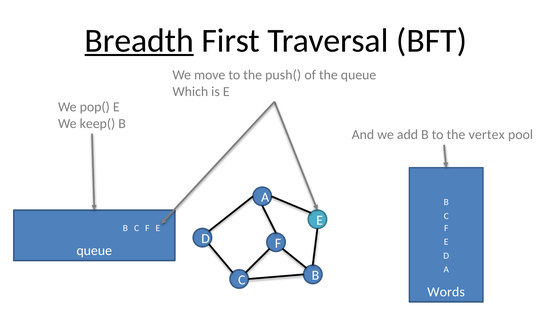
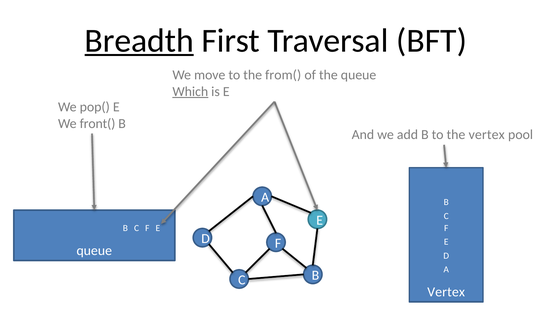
push(: push( -> from(
Which underline: none -> present
keep(: keep( -> front(
Words at (446, 292): Words -> Vertex
